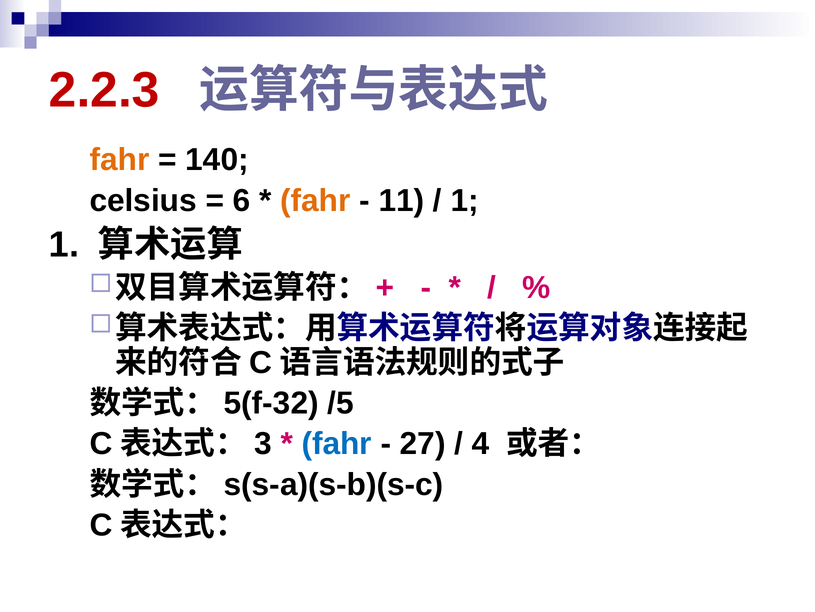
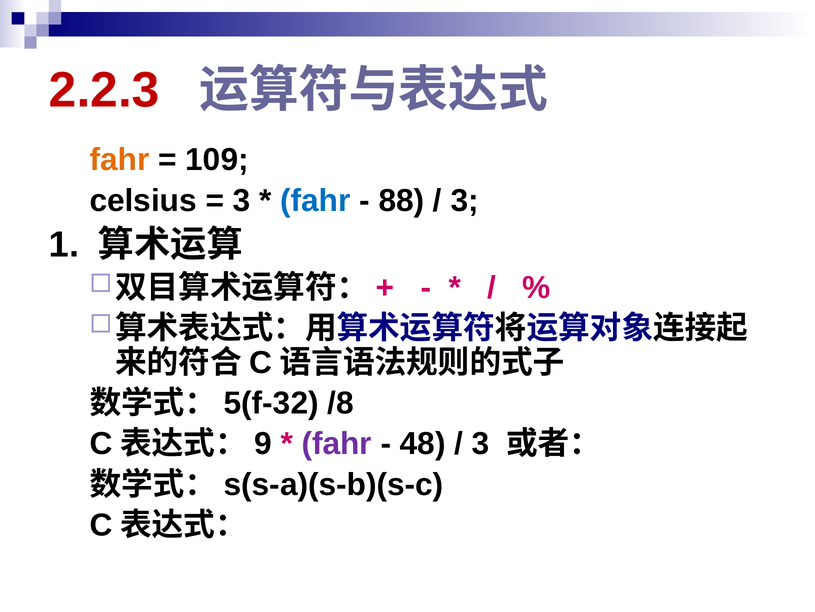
140: 140 -> 109
6 at (242, 200): 6 -> 3
fahr at (315, 200) colour: orange -> blue
11: 11 -> 88
1 at (465, 200): 1 -> 3
/5: /5 -> /8
3: 3 -> 9
fahr at (337, 443) colour: blue -> purple
27: 27 -> 48
4 at (481, 443): 4 -> 3
